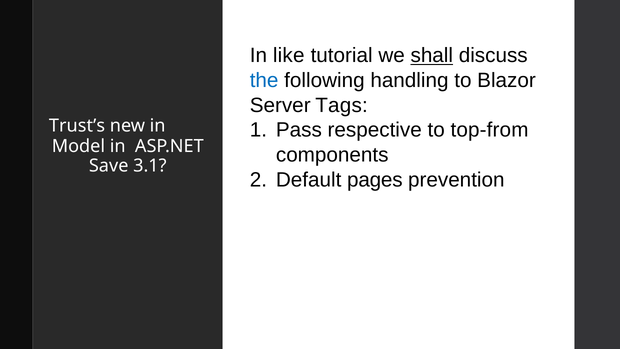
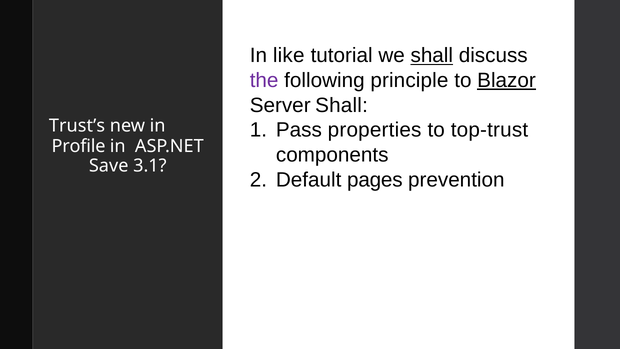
the colour: blue -> purple
handling: handling -> principle
Blazor underline: none -> present
Server Tags: Tags -> Shall
respective: respective -> properties
top-from: top-from -> top-trust
Model: Model -> Profile
